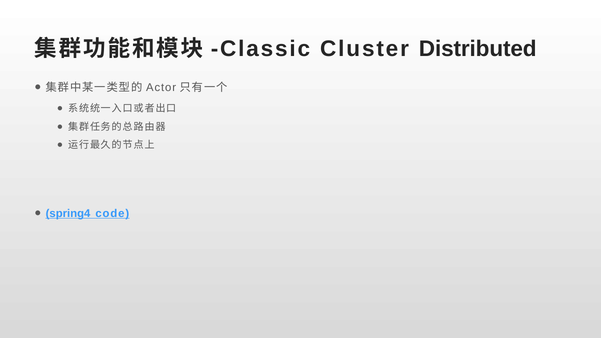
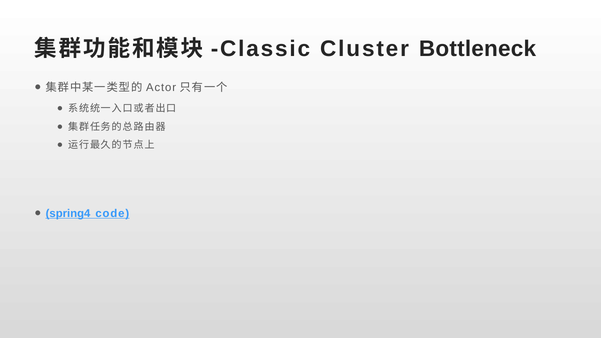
Distributed: Distributed -> Bottleneck
